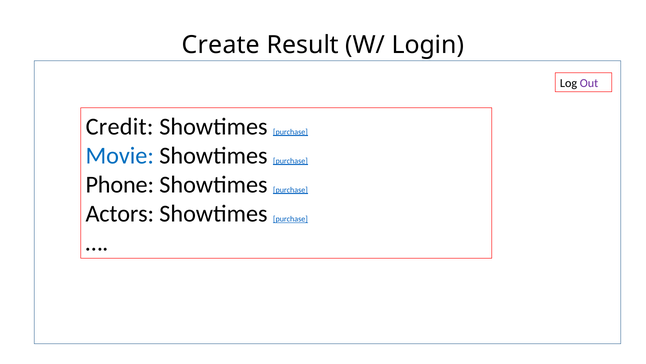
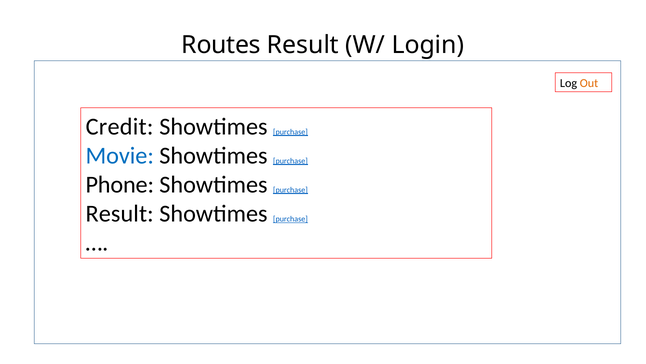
Create: Create -> Routes
Out colour: purple -> orange
Actors at (120, 214): Actors -> Result
